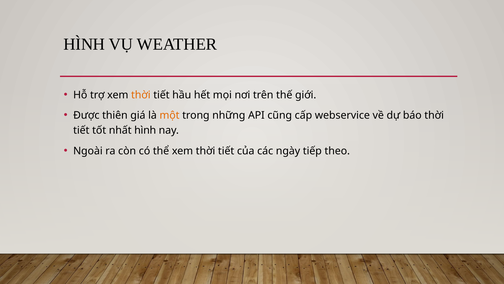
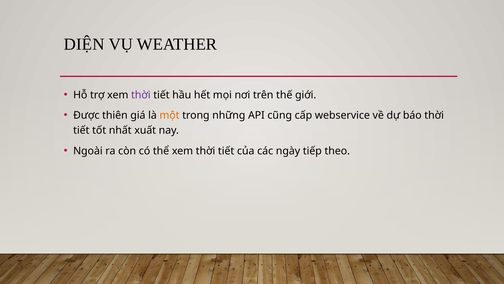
HÌNH at (84, 44): HÌNH -> DIỆN
thời at (141, 95) colour: orange -> purple
nhất hình: hình -> xuất
